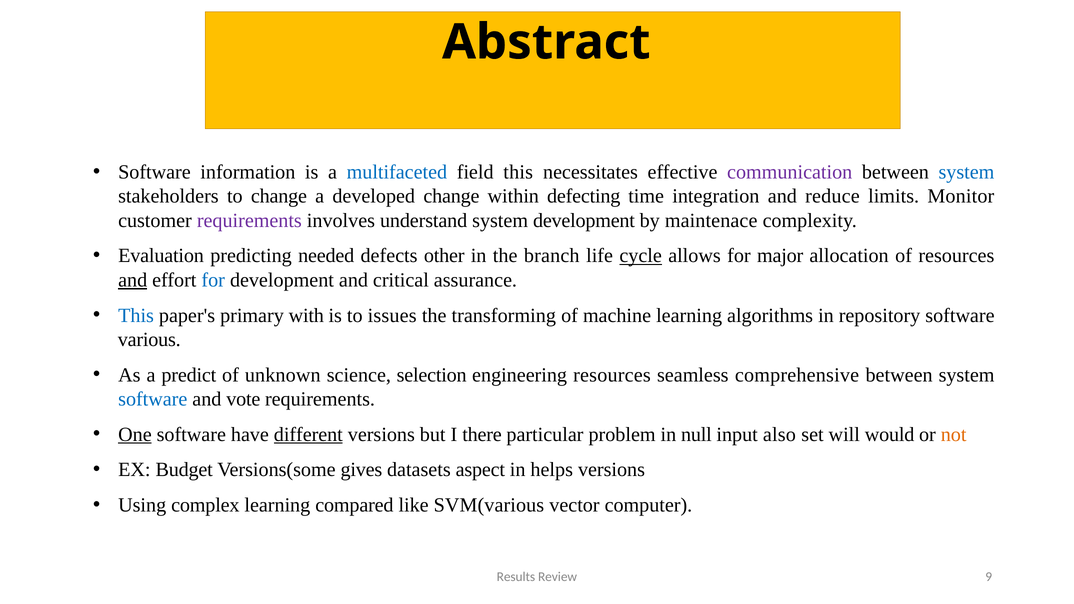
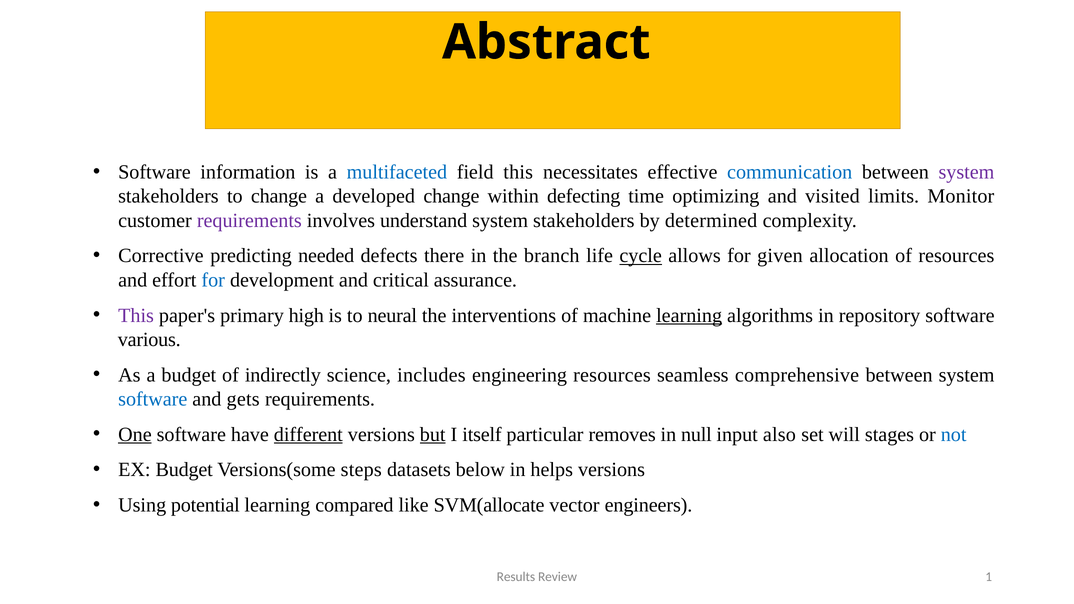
communication colour: purple -> blue
system at (966, 172) colour: blue -> purple
integration: integration -> optimizing
reduce: reduce -> visited
development at (584, 221): development -> stakeholders
maintenace: maintenace -> determined
Evaluation: Evaluation -> Corrective
other: other -> there
major: major -> given
and at (133, 280) underline: present -> none
This at (136, 315) colour: blue -> purple
with: with -> high
issues: issues -> neural
transforming: transforming -> interventions
learning at (689, 315) underline: none -> present
a predict: predict -> budget
unknown: unknown -> indirectly
selection: selection -> includes
vote: vote -> gets
but underline: none -> present
there: there -> itself
problem: problem -> removes
would: would -> stages
not colour: orange -> blue
gives: gives -> steps
aspect: aspect -> below
complex: complex -> potential
SVM(various: SVM(various -> SVM(allocate
computer: computer -> engineers
9: 9 -> 1
